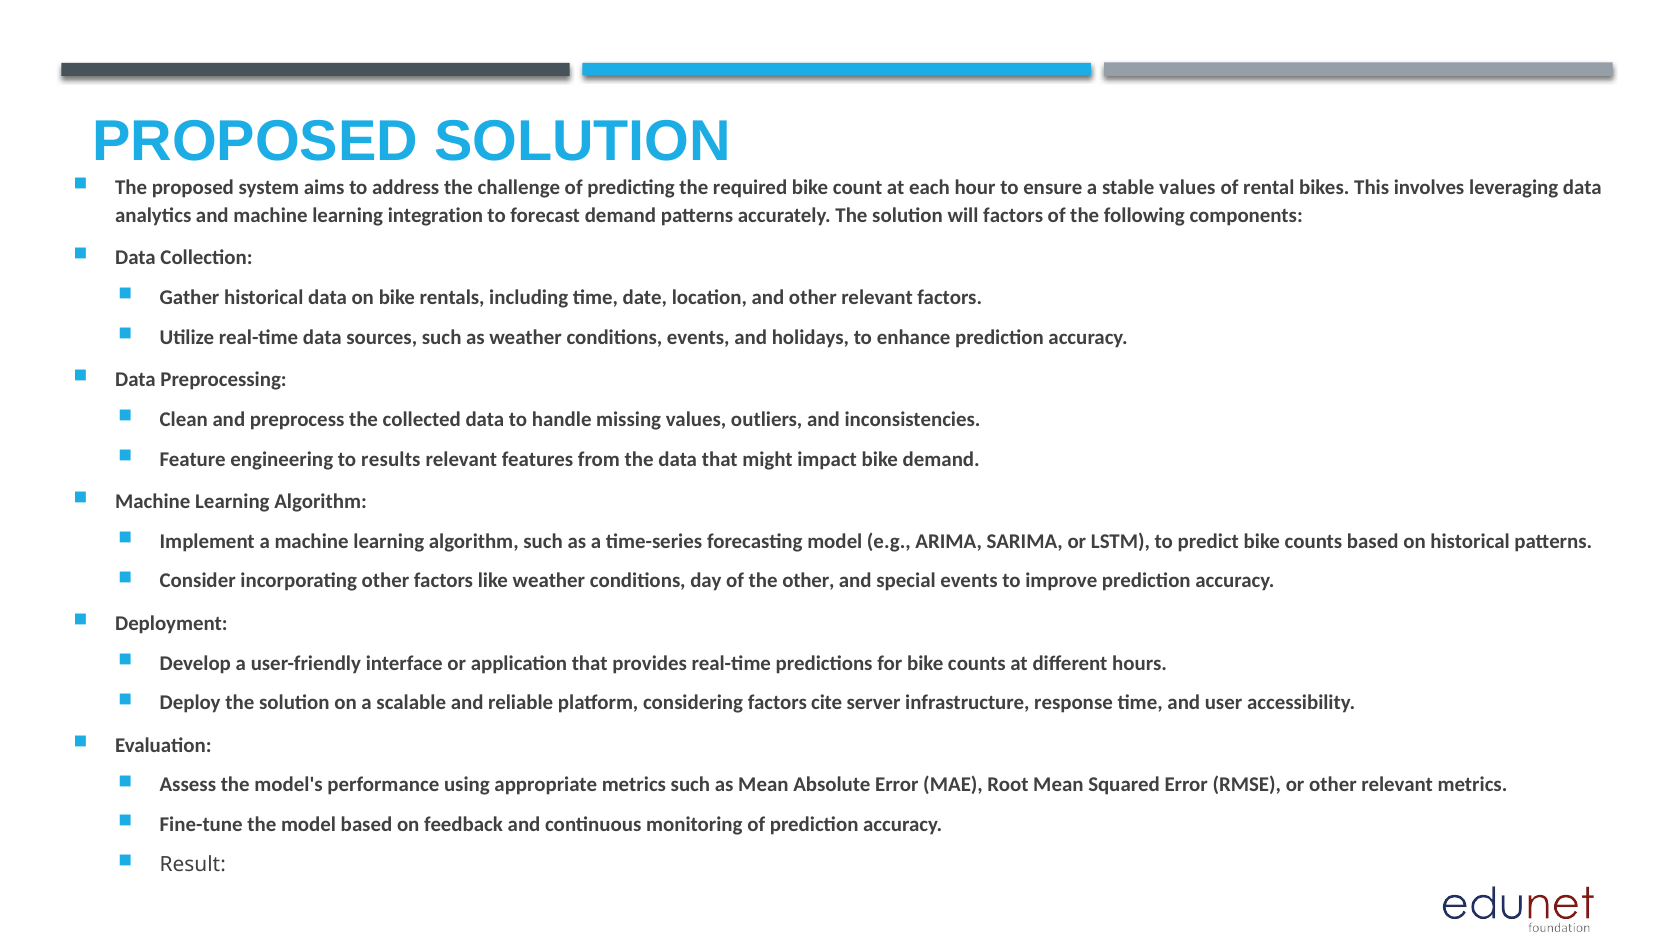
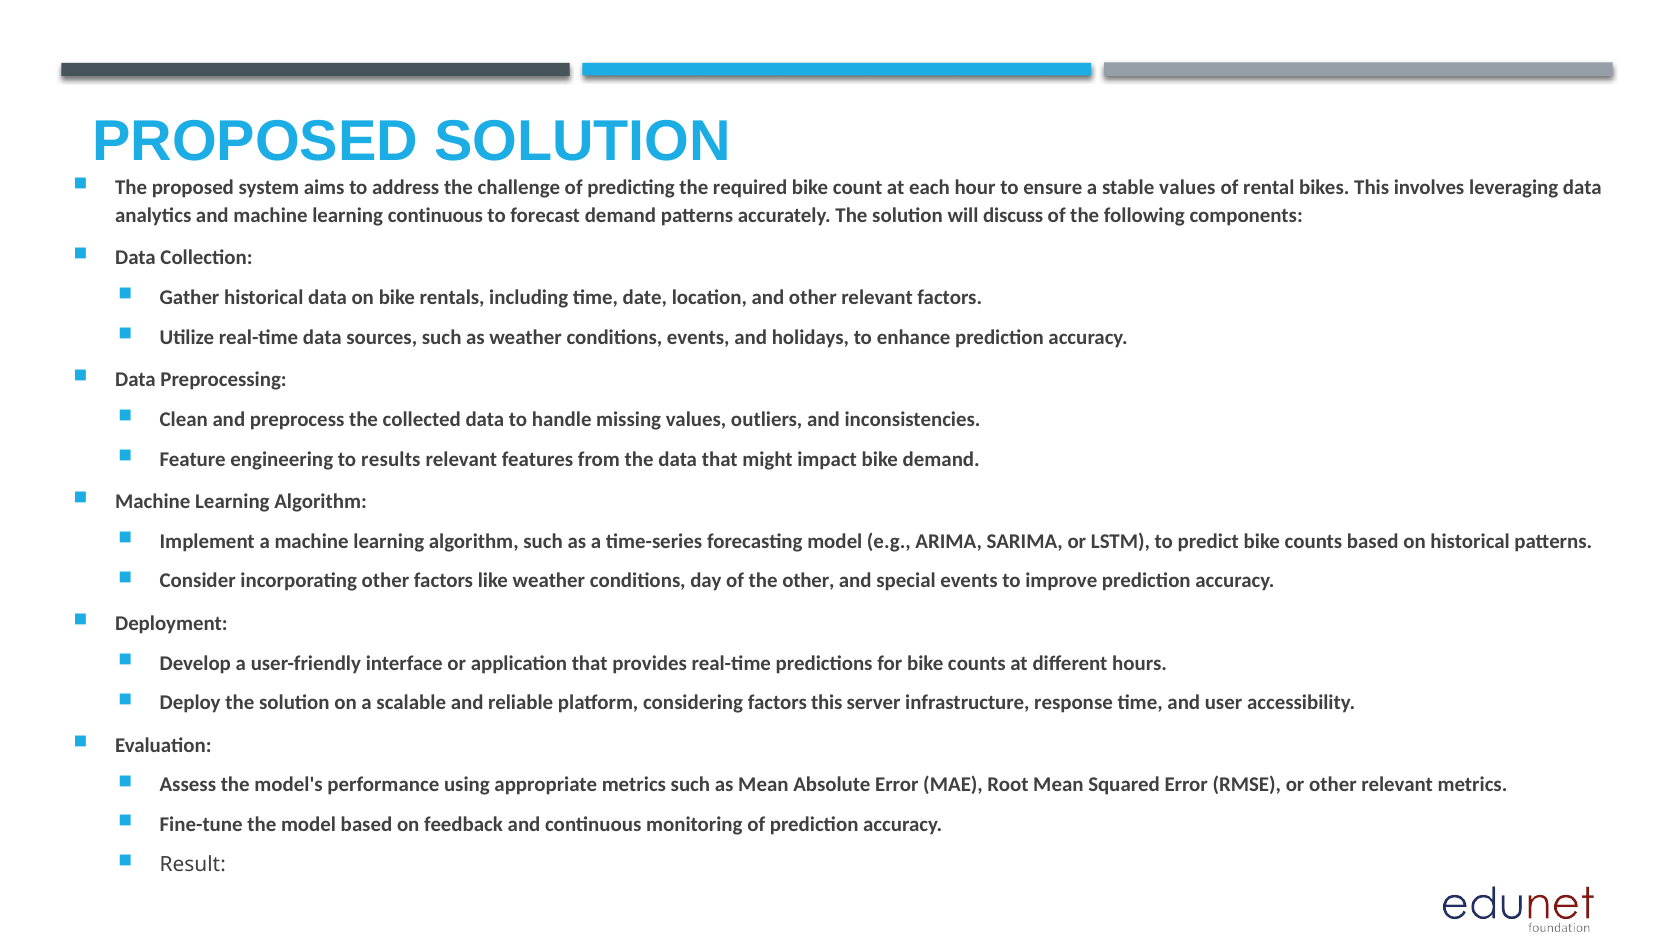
learning integration: integration -> continuous
will factors: factors -> discuss
factors cite: cite -> this
